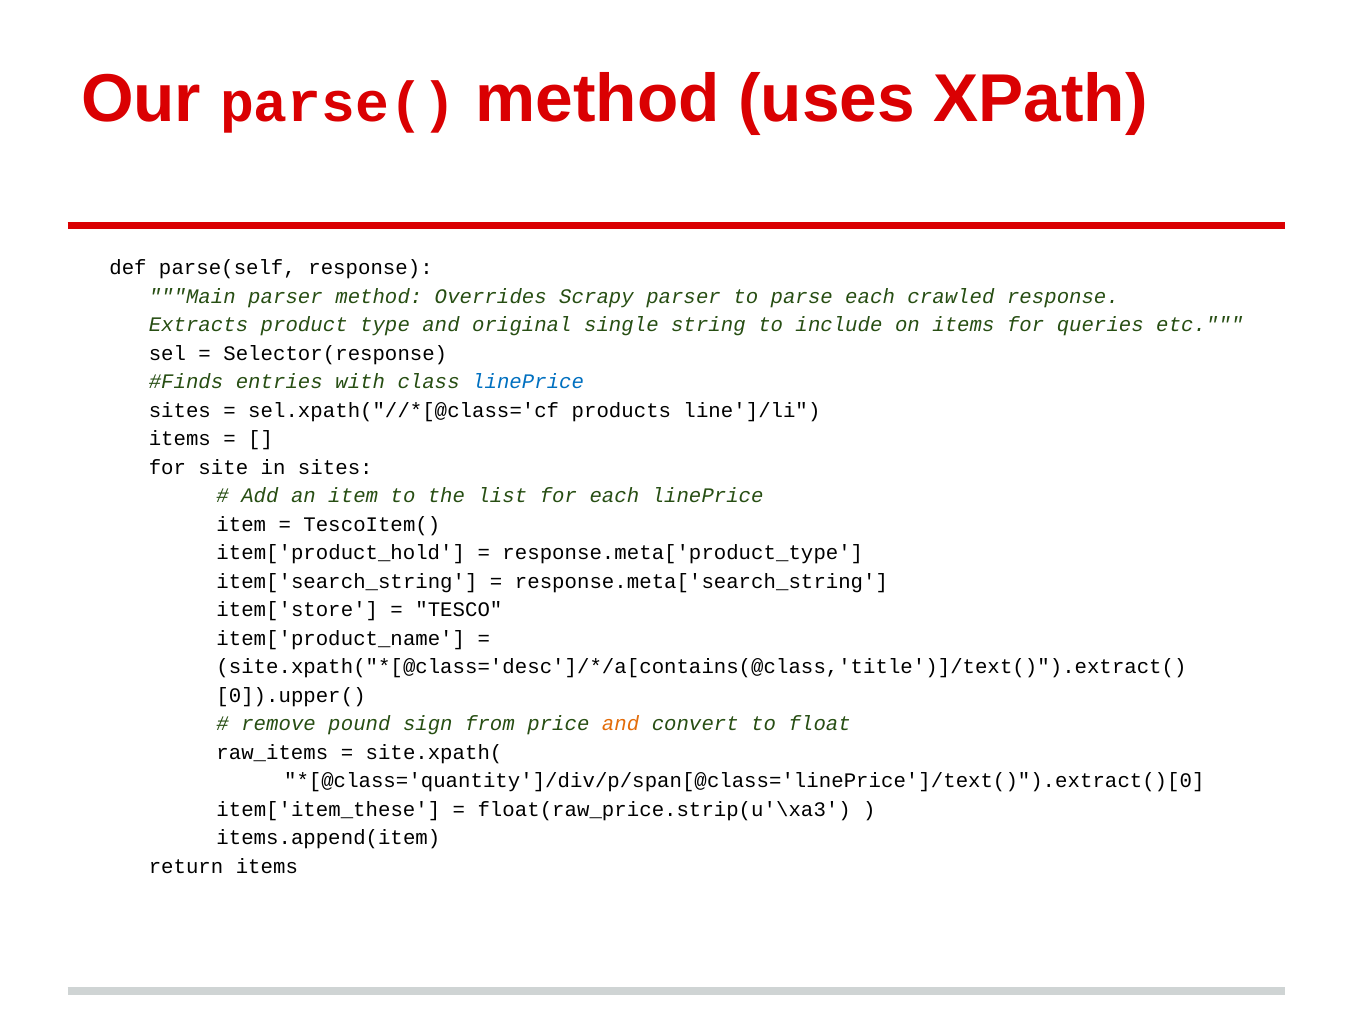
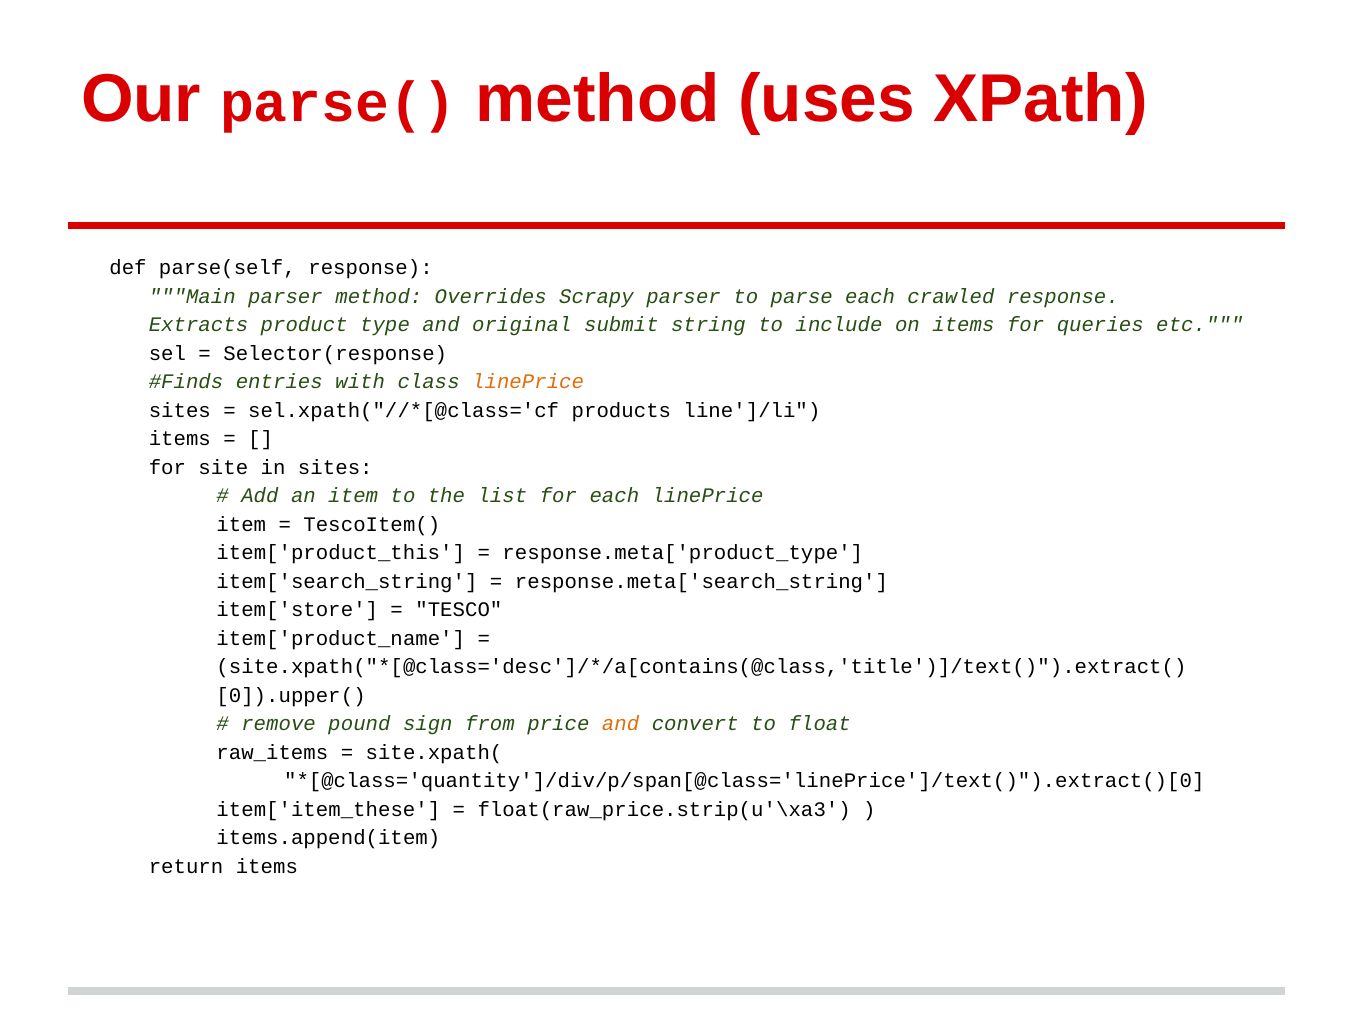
single: single -> submit
linePrice at (528, 382) colour: blue -> orange
item['product_hold: item['product_hold -> item['product_this
